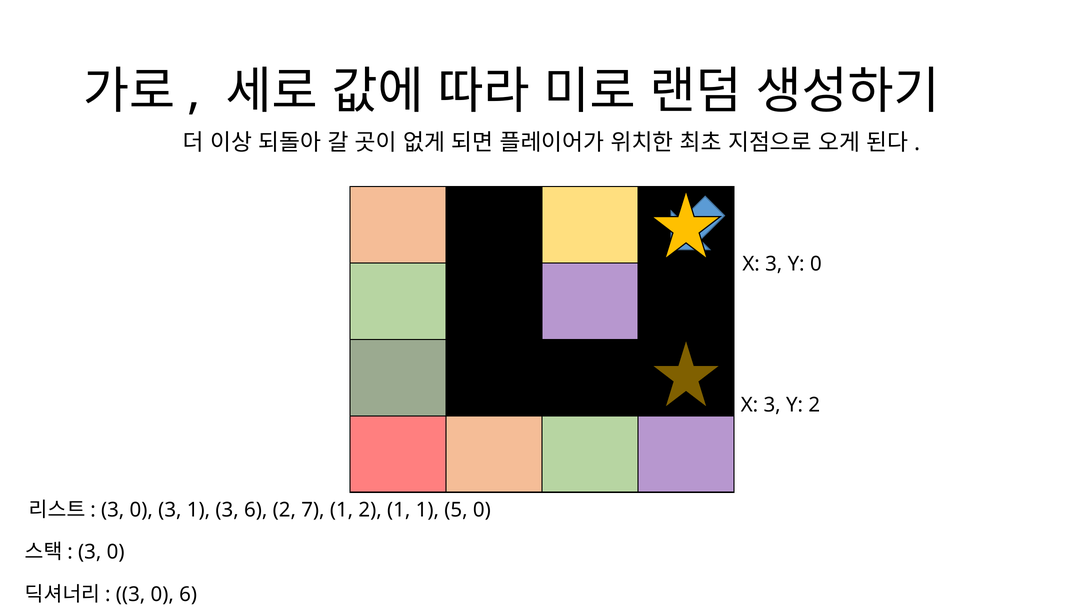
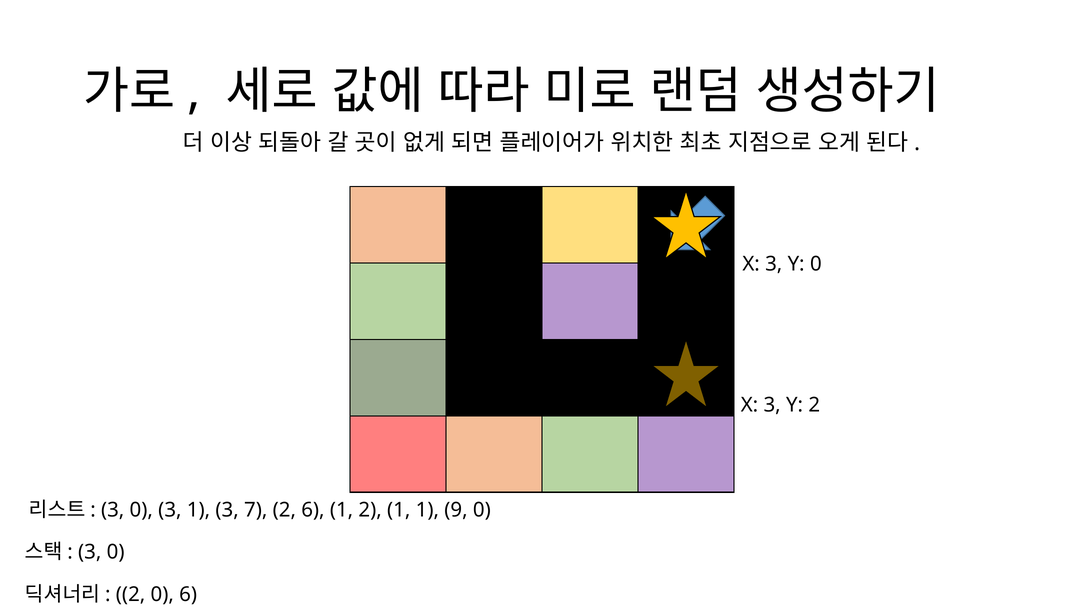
3 6: 6 -> 7
2 7: 7 -> 6
5: 5 -> 9
3 at (131, 594): 3 -> 2
